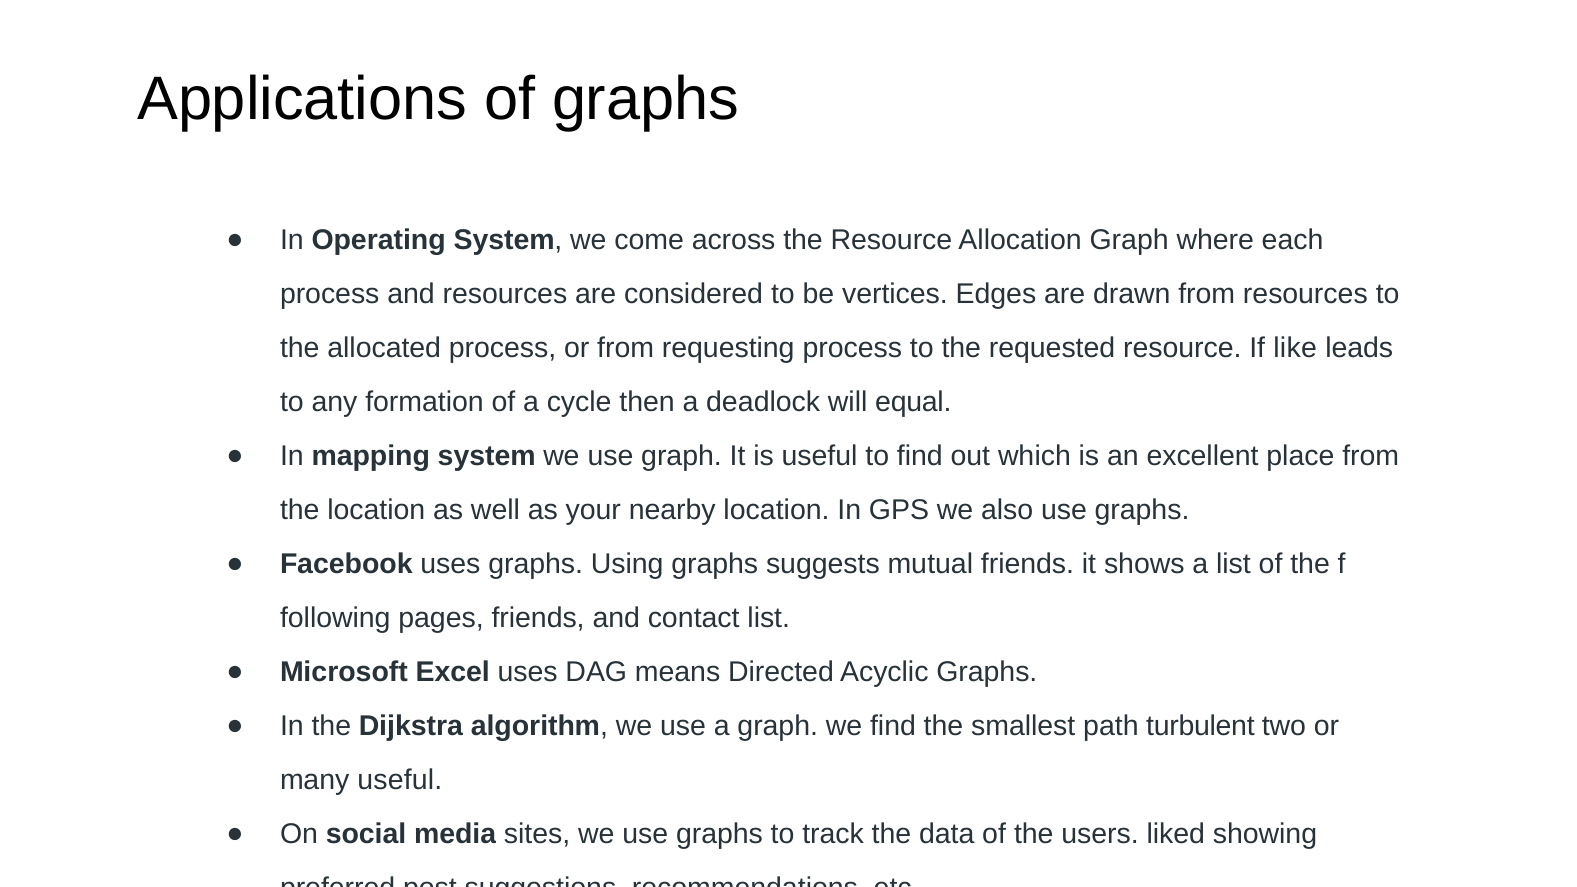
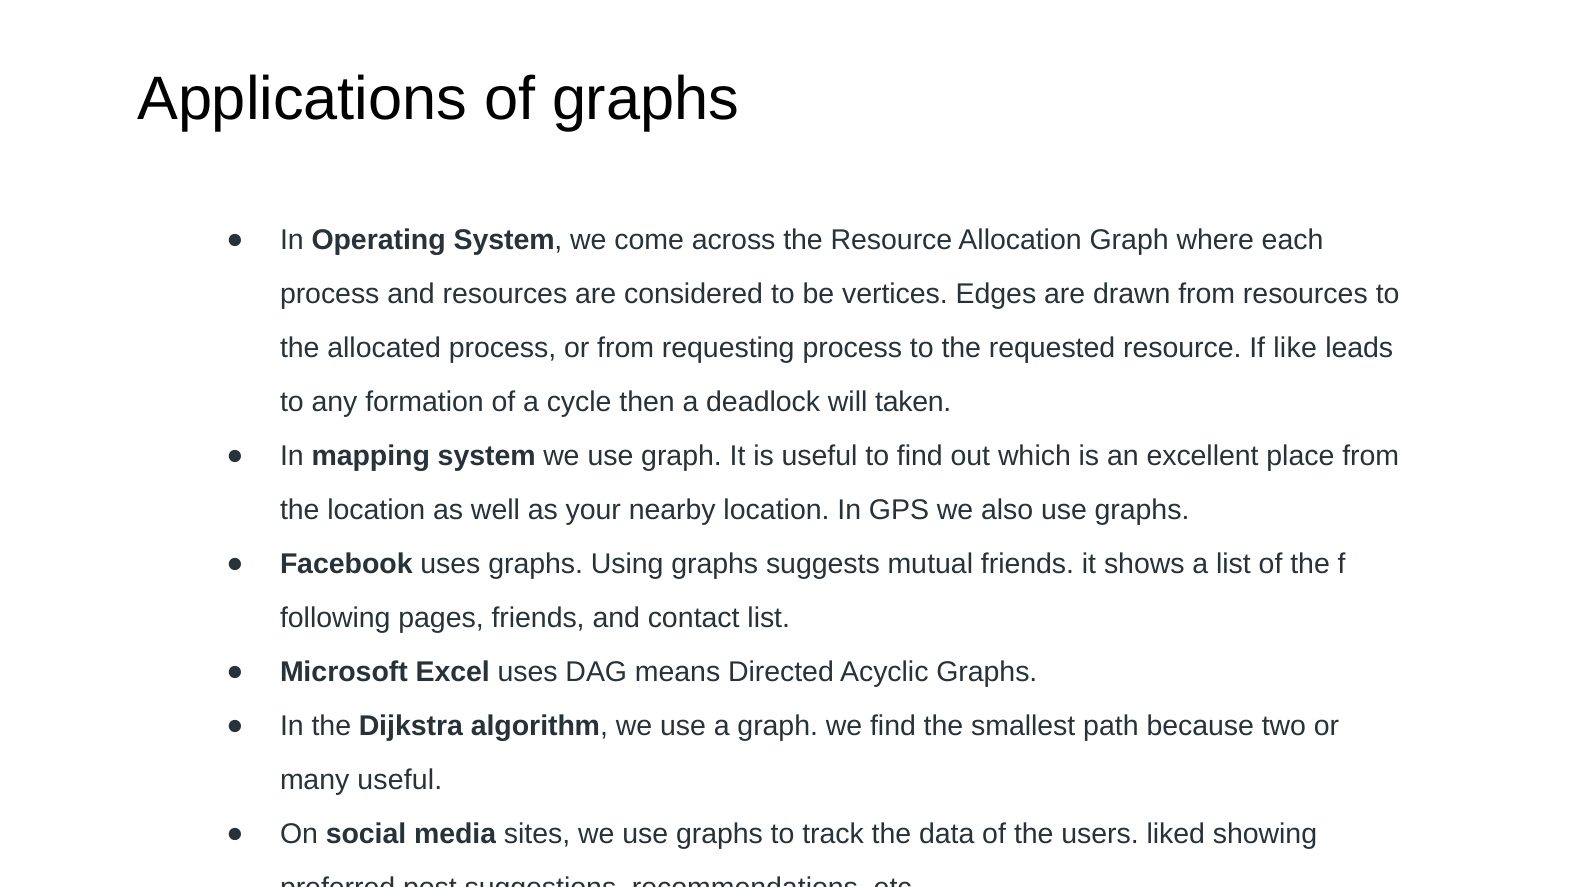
equal: equal -> taken
turbulent: turbulent -> because
